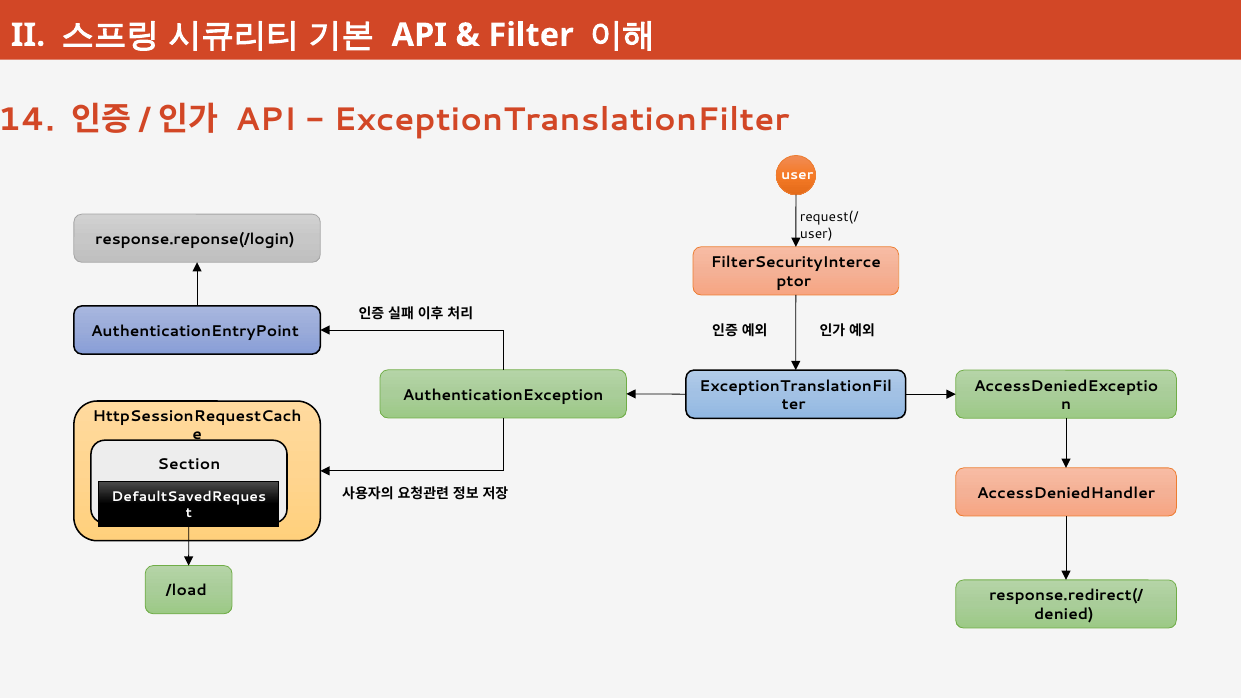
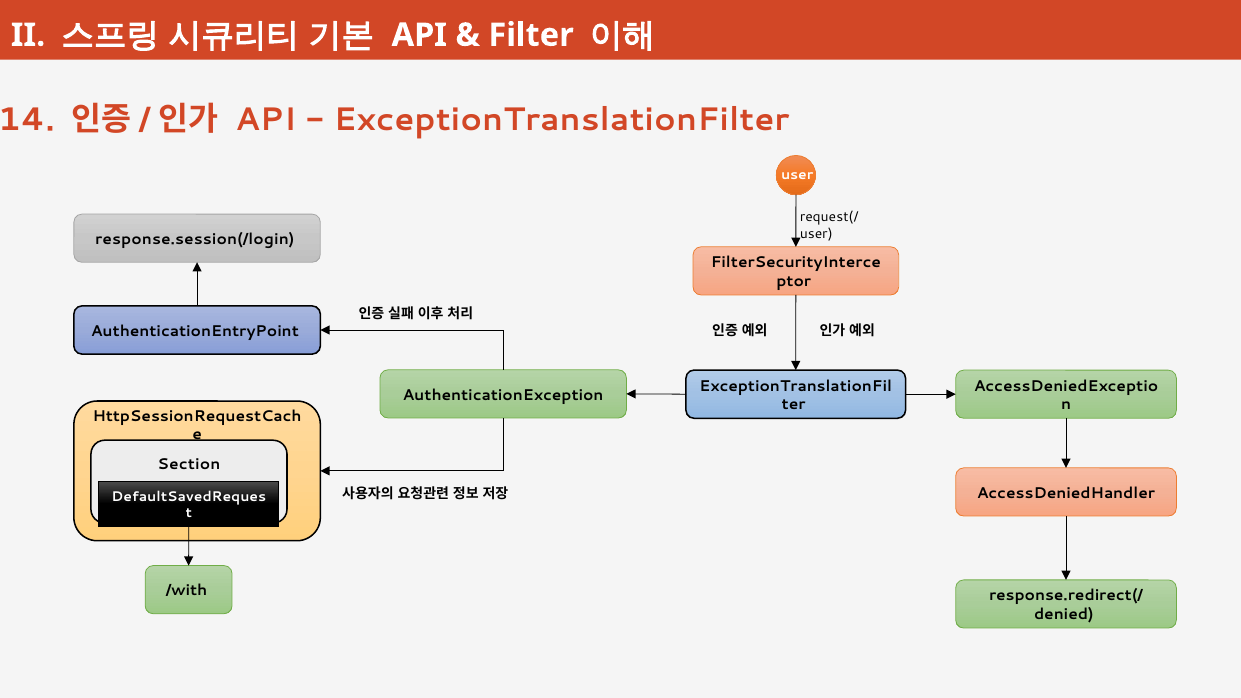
response.reponse(/login: response.reponse(/login -> response.session(/login
/load: /load -> /with
